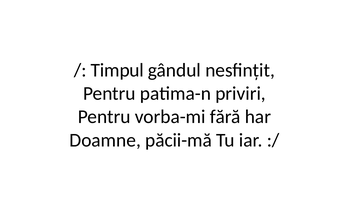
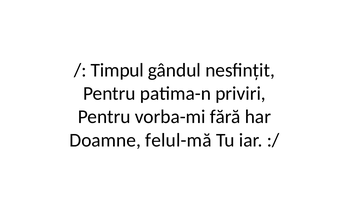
păcii-mă: păcii-mă -> felul-mă
